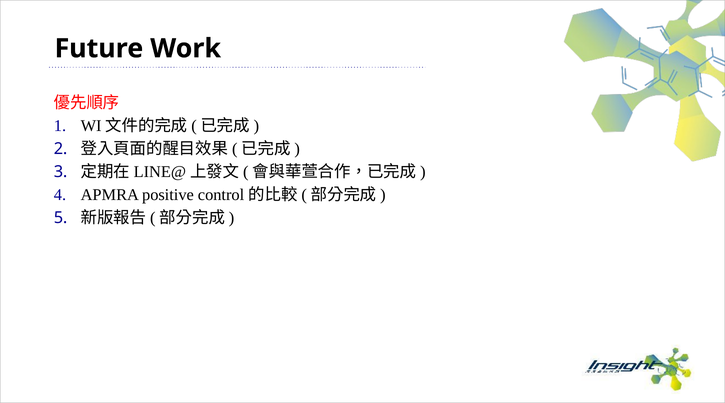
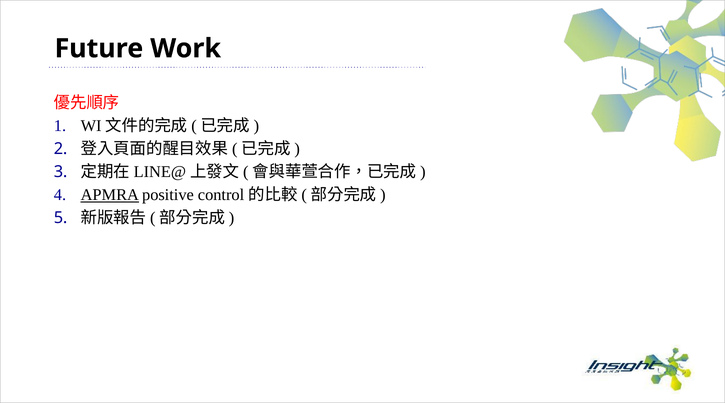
APMRA underline: none -> present
